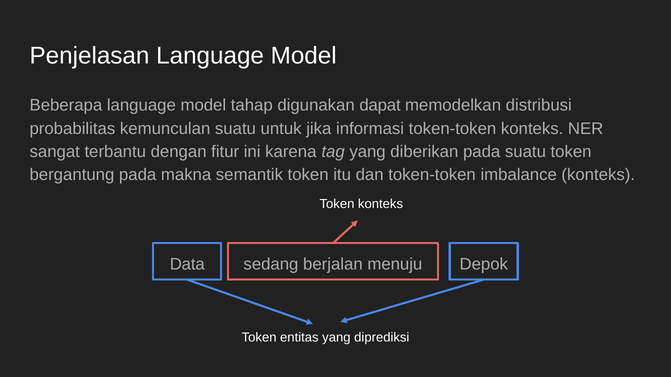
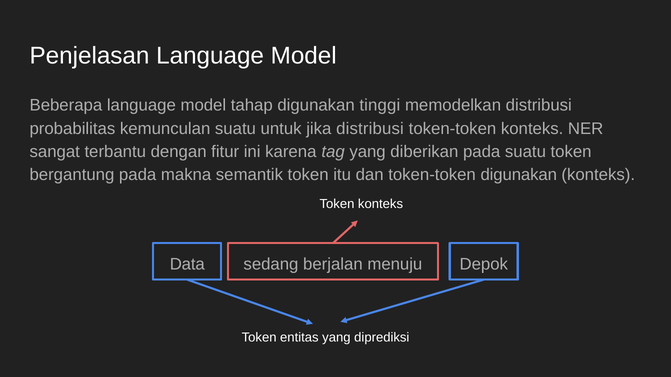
dapat: dapat -> tinggi
jika informasi: informasi -> distribusi
token-token imbalance: imbalance -> digunakan
